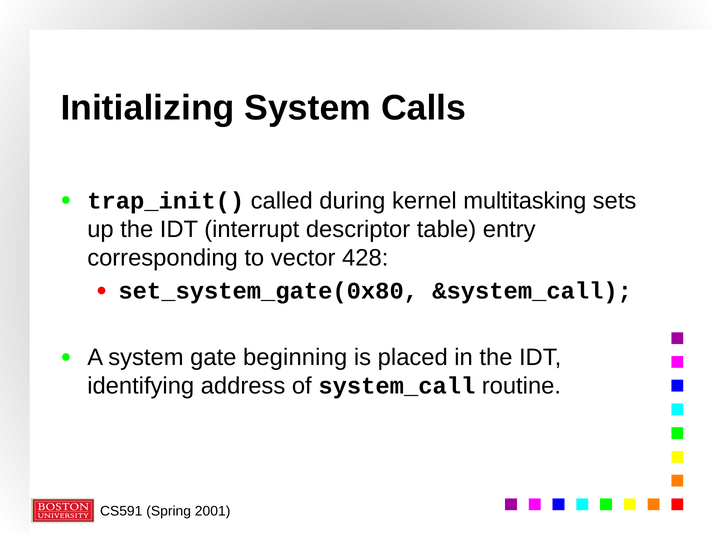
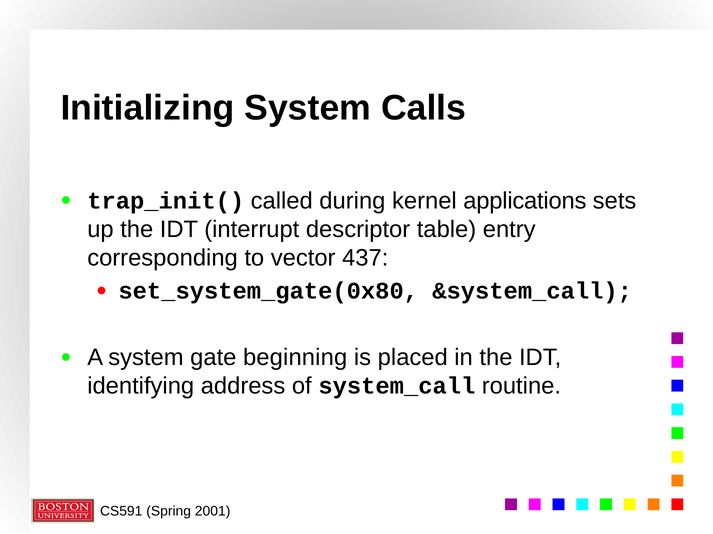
multitasking: multitasking -> applications
428: 428 -> 437
